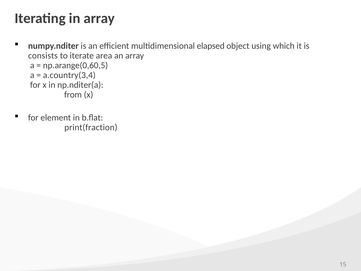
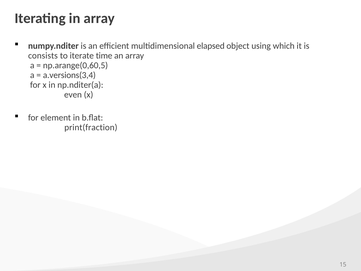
area: area -> time
a.country(3,4: a.country(3,4 -> a.versions(3,4
from: from -> even
